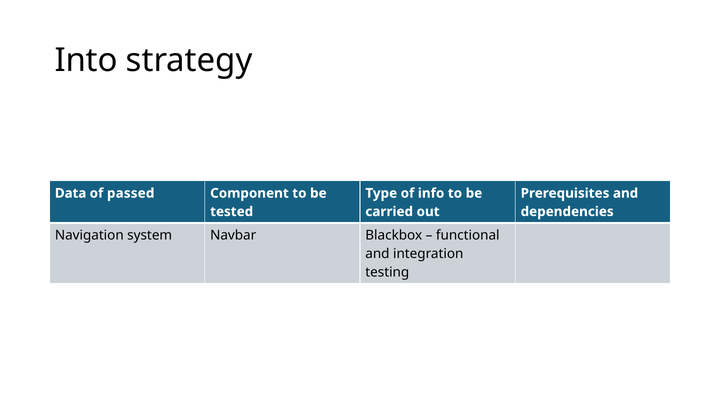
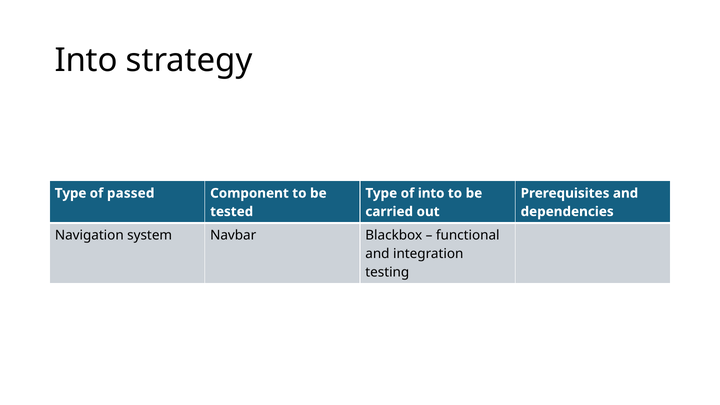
Data at (71, 193): Data -> Type
of info: info -> into
